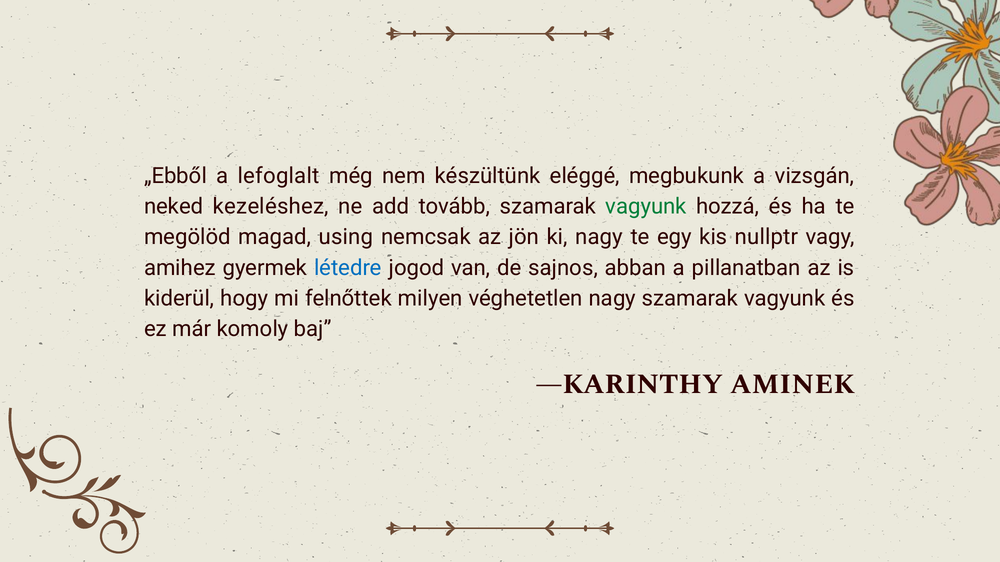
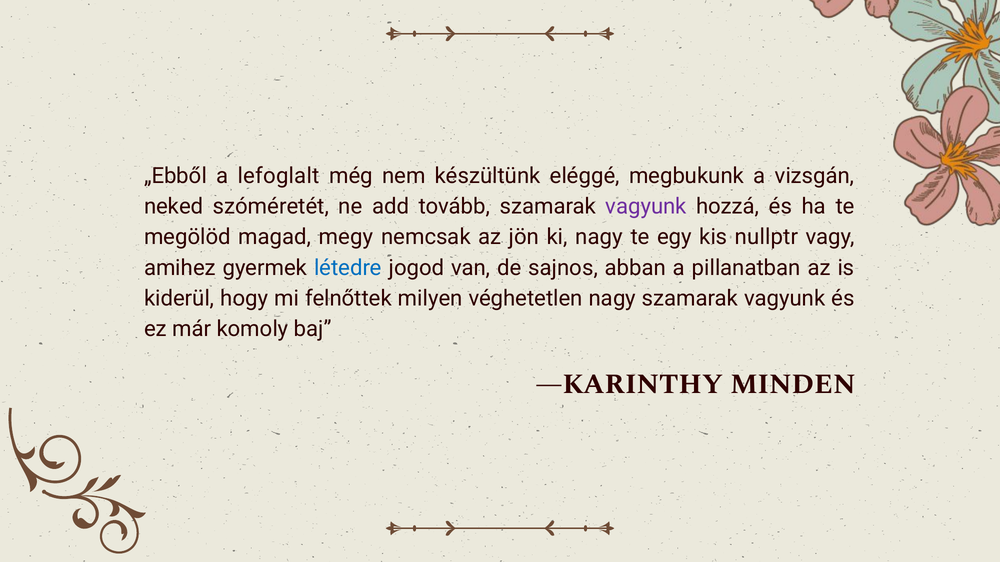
kezeléshez: kezeléshez -> szóméretét
vagyunk at (646, 207) colour: green -> purple
using: using -> megy
AMINEK: AMINEK -> MINDEN
